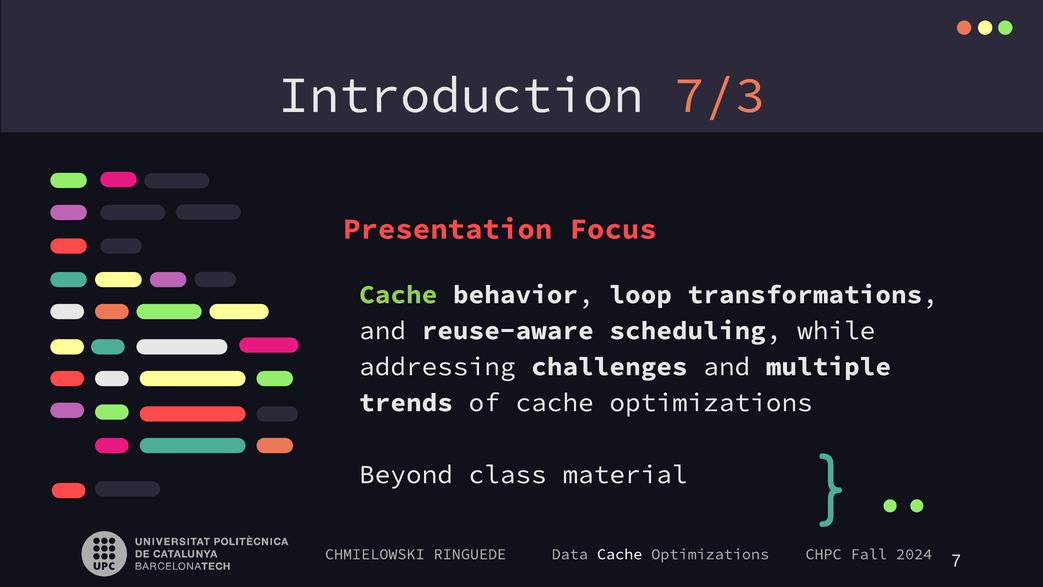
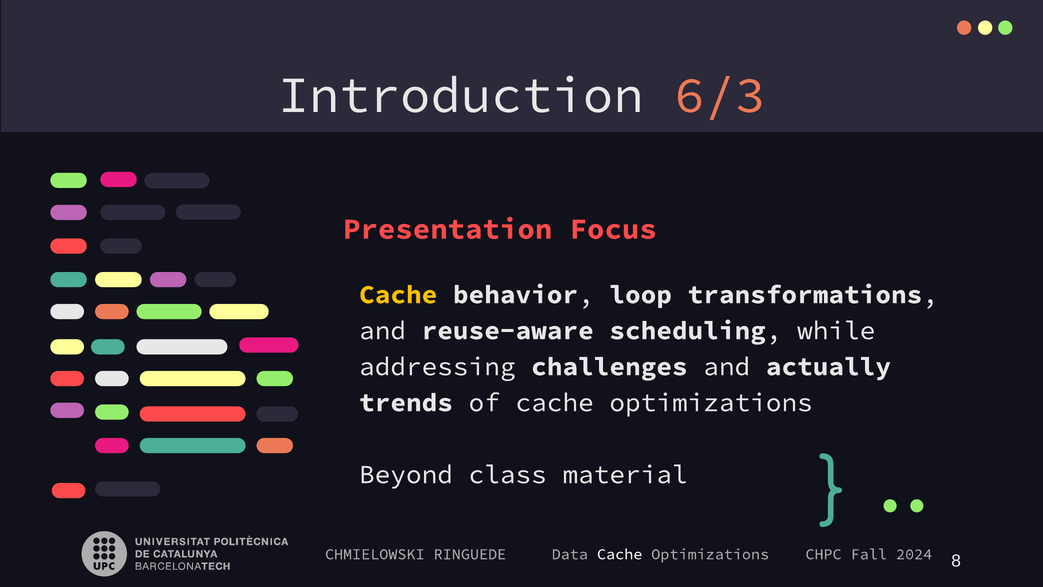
7/3: 7/3 -> 6/3
Cache at (398, 294) colour: light green -> yellow
multiple: multiple -> actually
7: 7 -> 8
